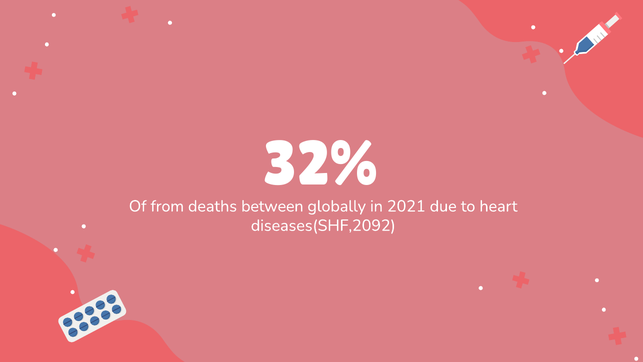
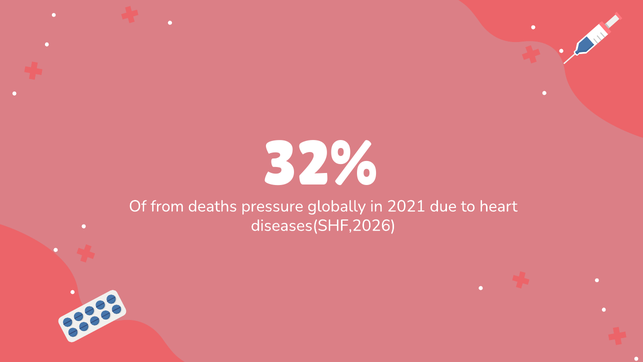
between: between -> pressure
diseases(SHF,2092: diseases(SHF,2092 -> diseases(SHF,2026
